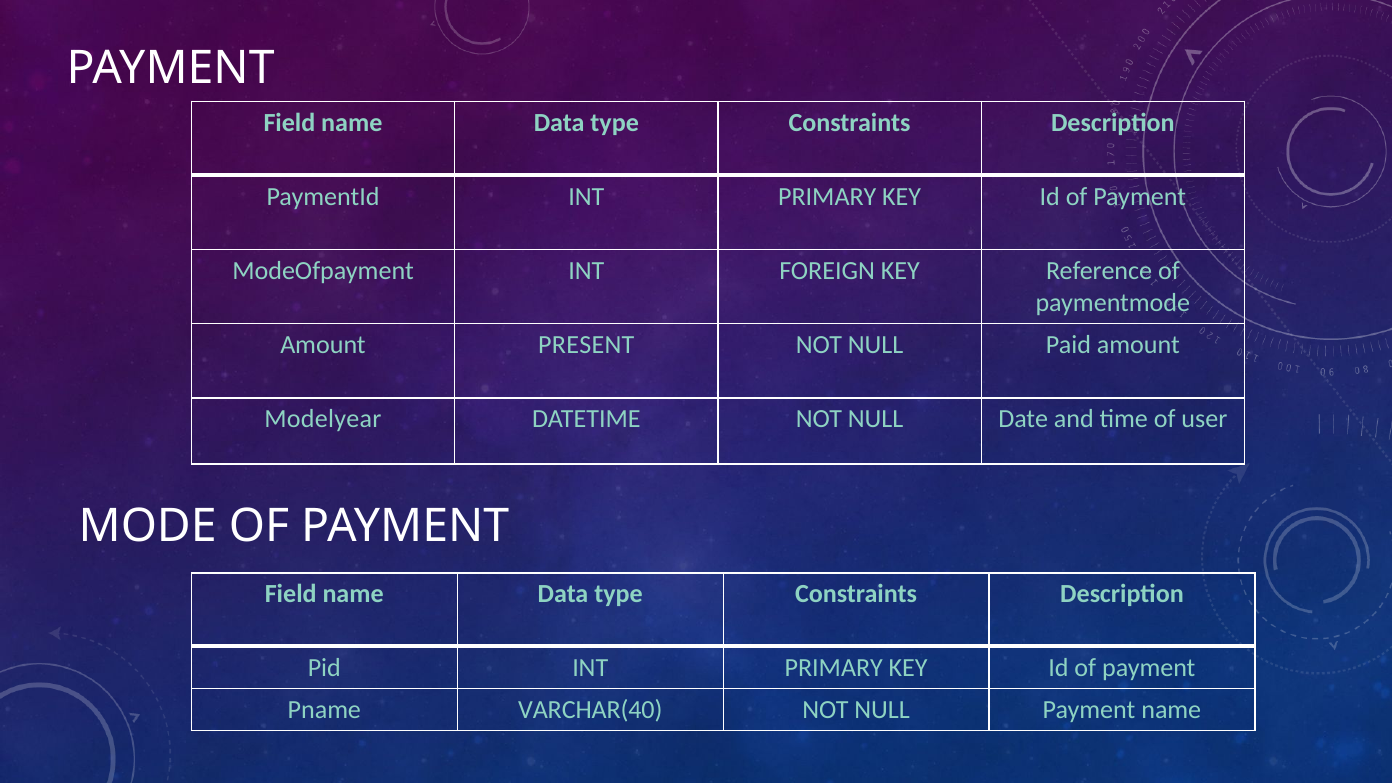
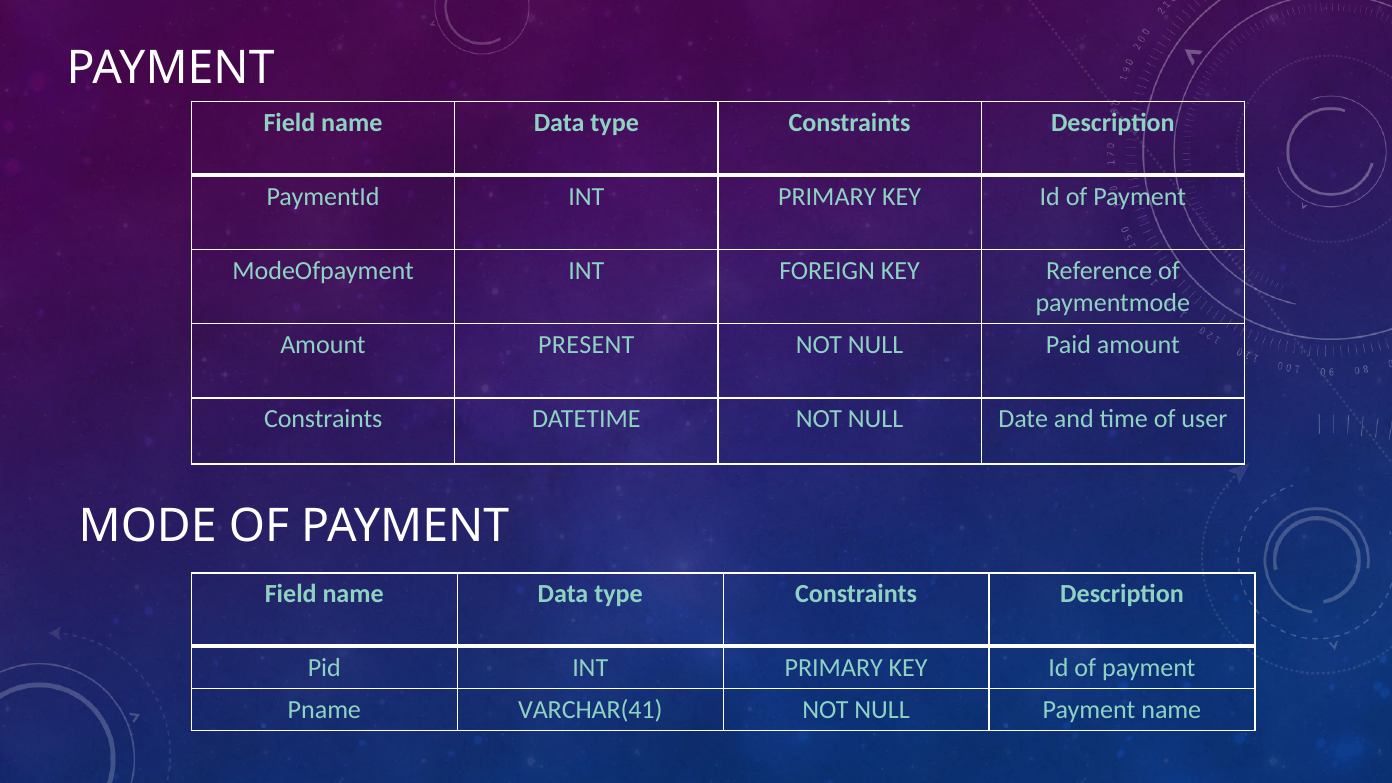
Modelyear at (323, 419): Modelyear -> Constraints
VARCHAR(40: VARCHAR(40 -> VARCHAR(41
